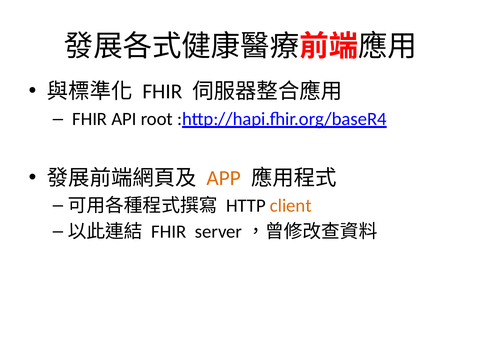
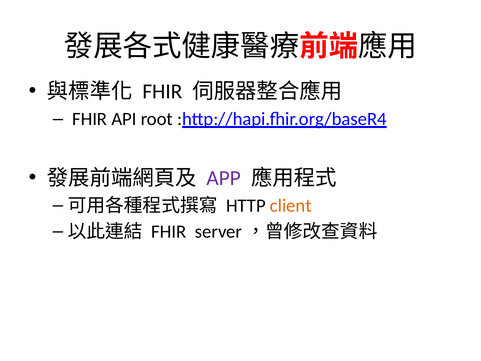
APP colour: orange -> purple
